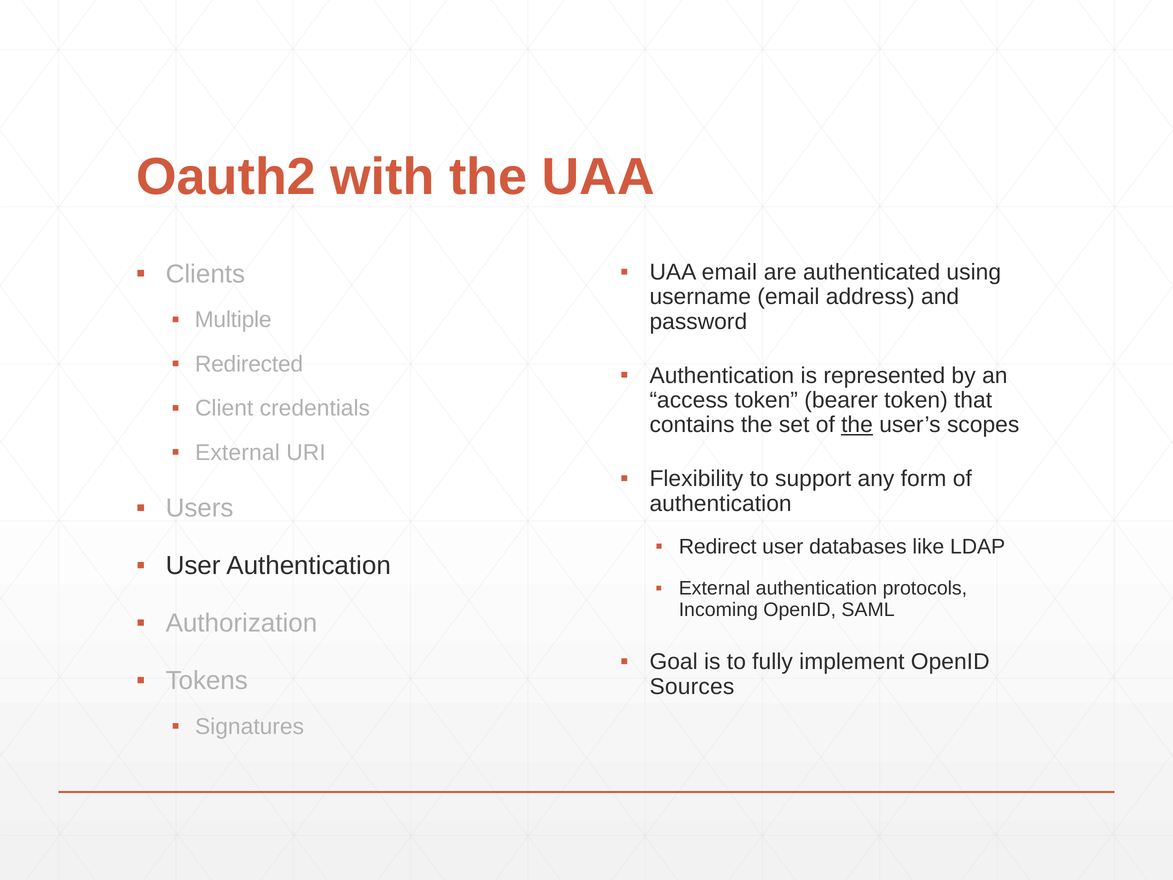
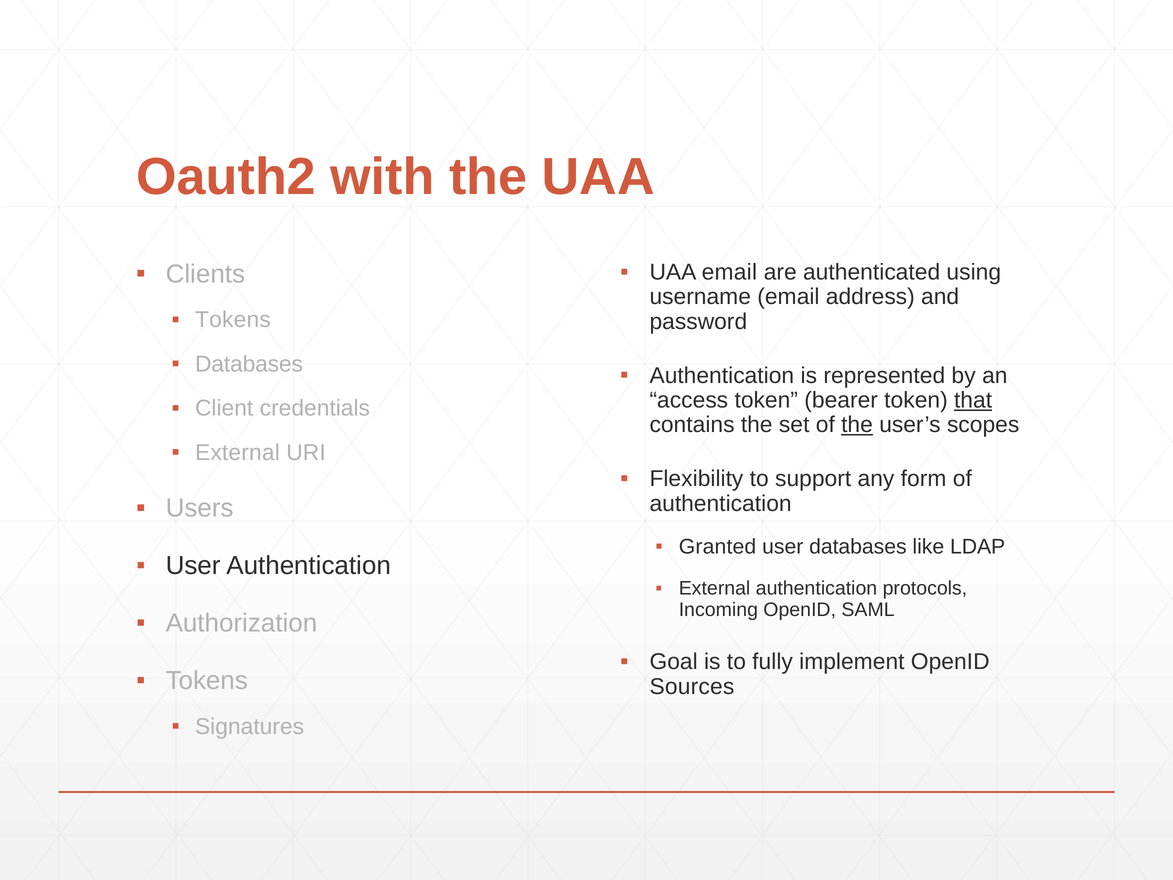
Multiple at (233, 320): Multiple -> Tokens
Redirected at (249, 364): Redirected -> Databases
that underline: none -> present
Redirect: Redirect -> Granted
